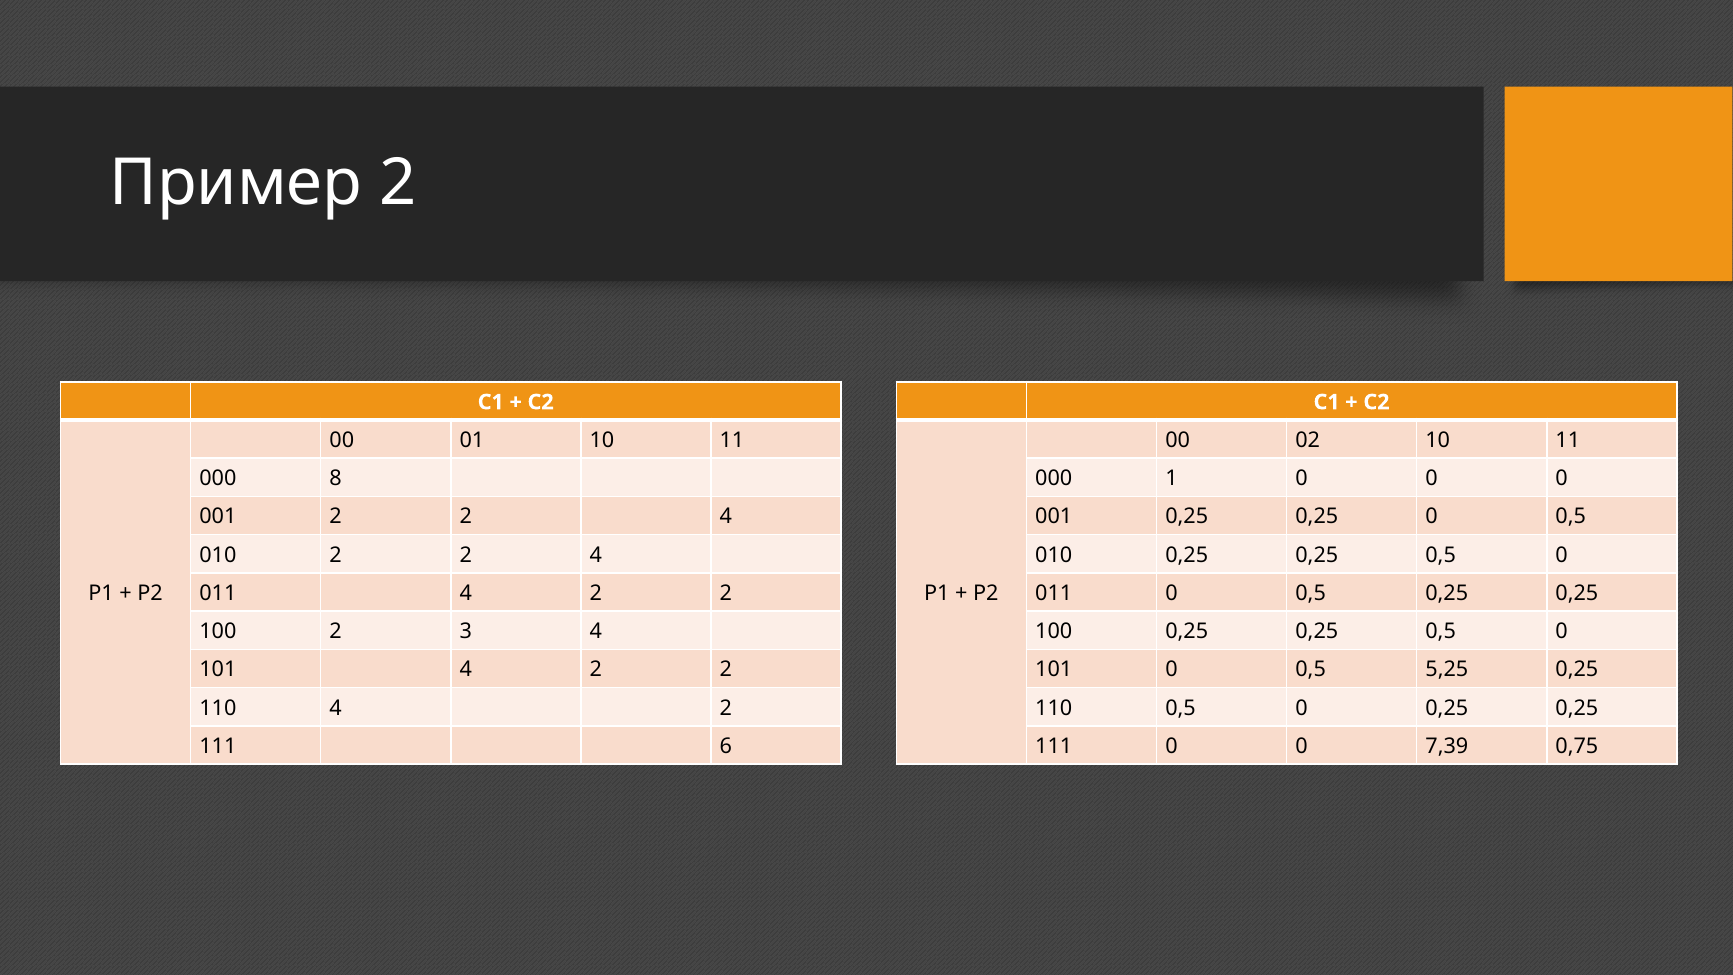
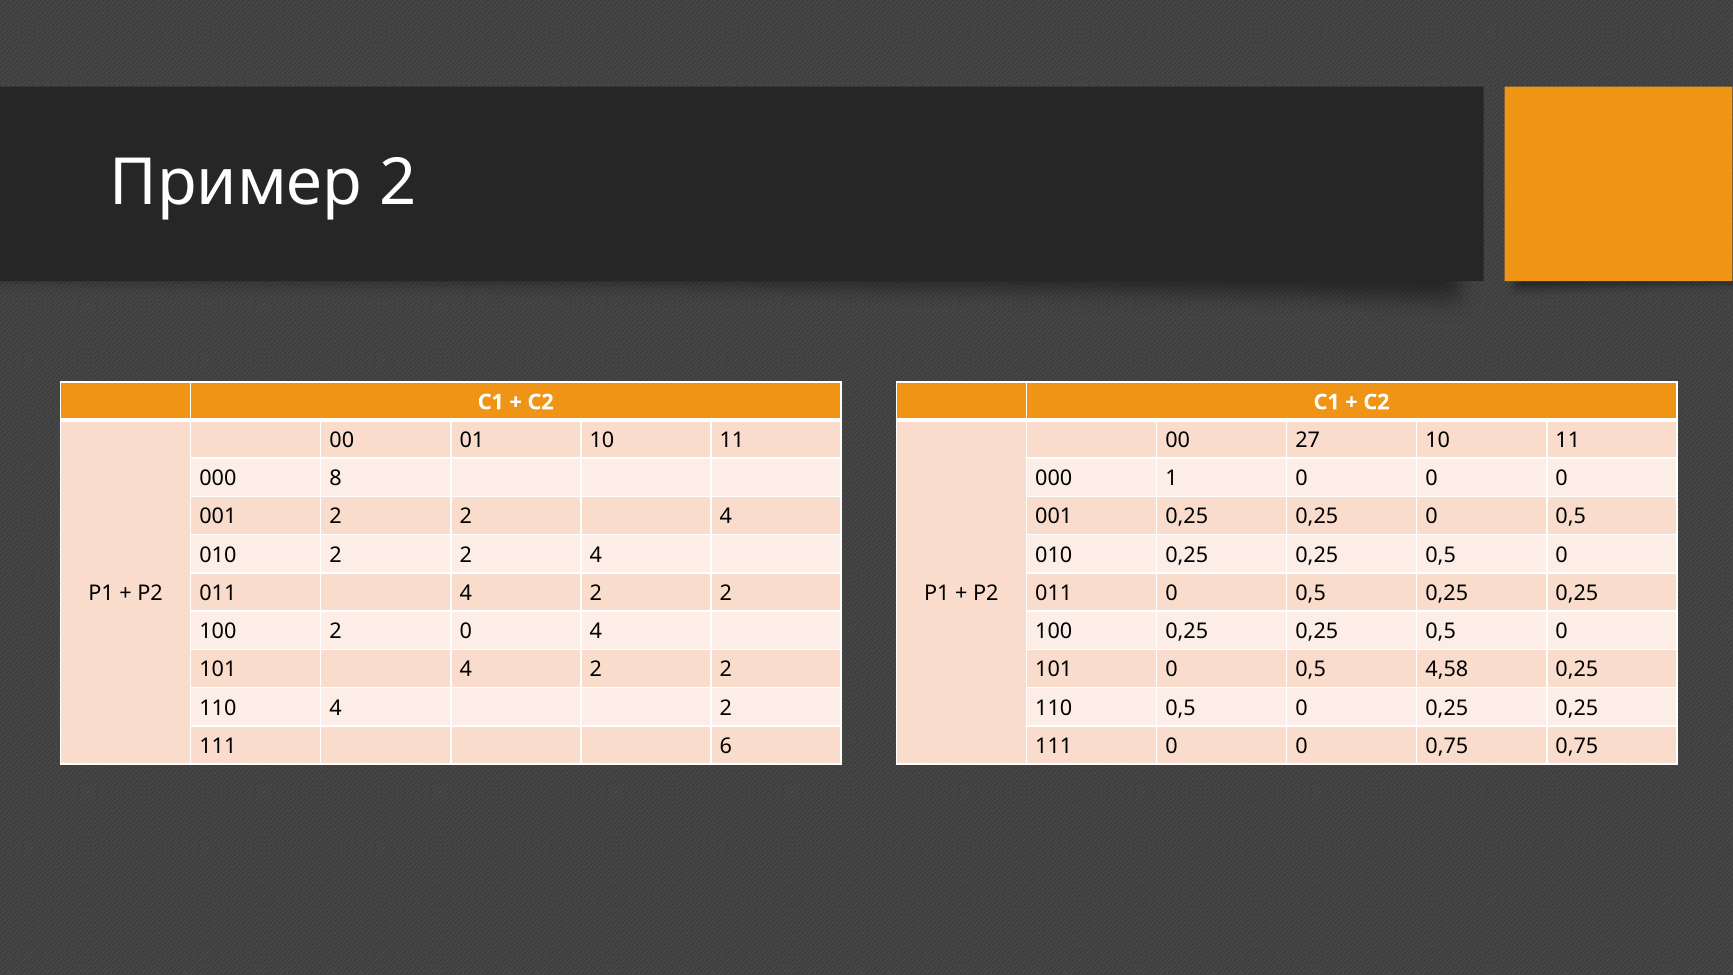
02: 02 -> 27
2 3: 3 -> 0
5,25: 5,25 -> 4,58
0 7,39: 7,39 -> 0,75
